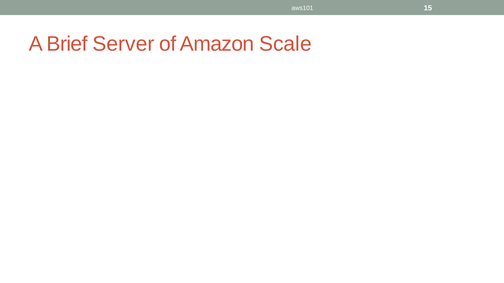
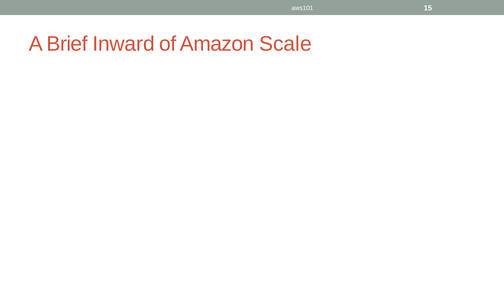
Server: Server -> Inward
